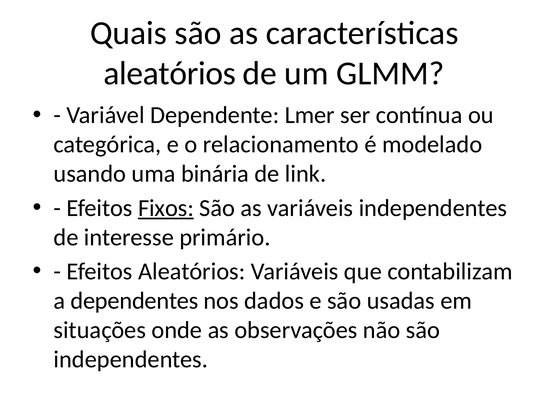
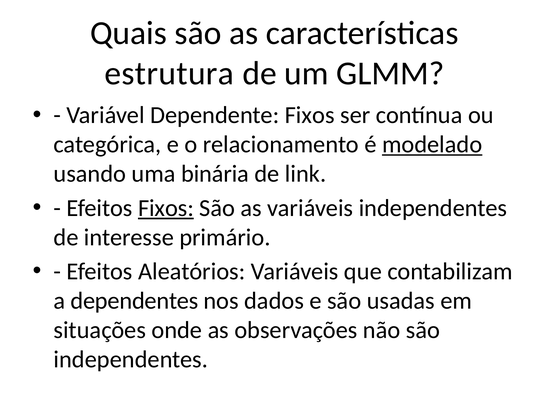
aleatórios at (170, 73): aleatórios -> estrutura
Dependente Lmer: Lmer -> Fixos
modelado underline: none -> present
